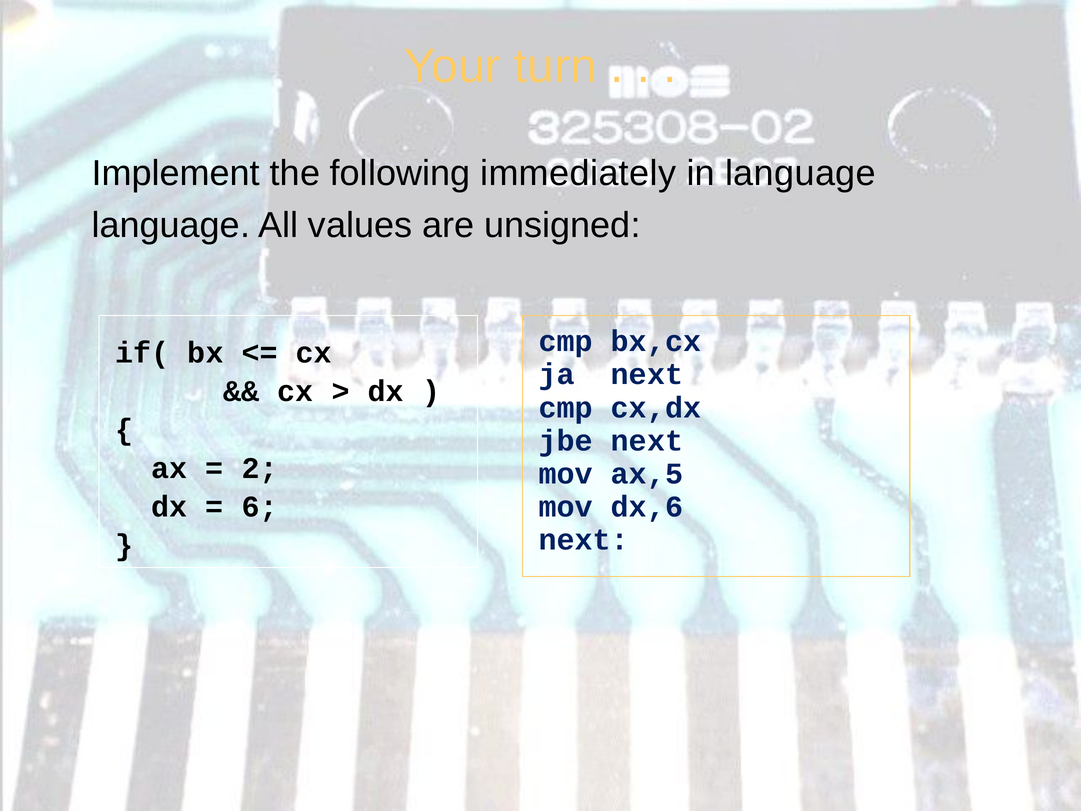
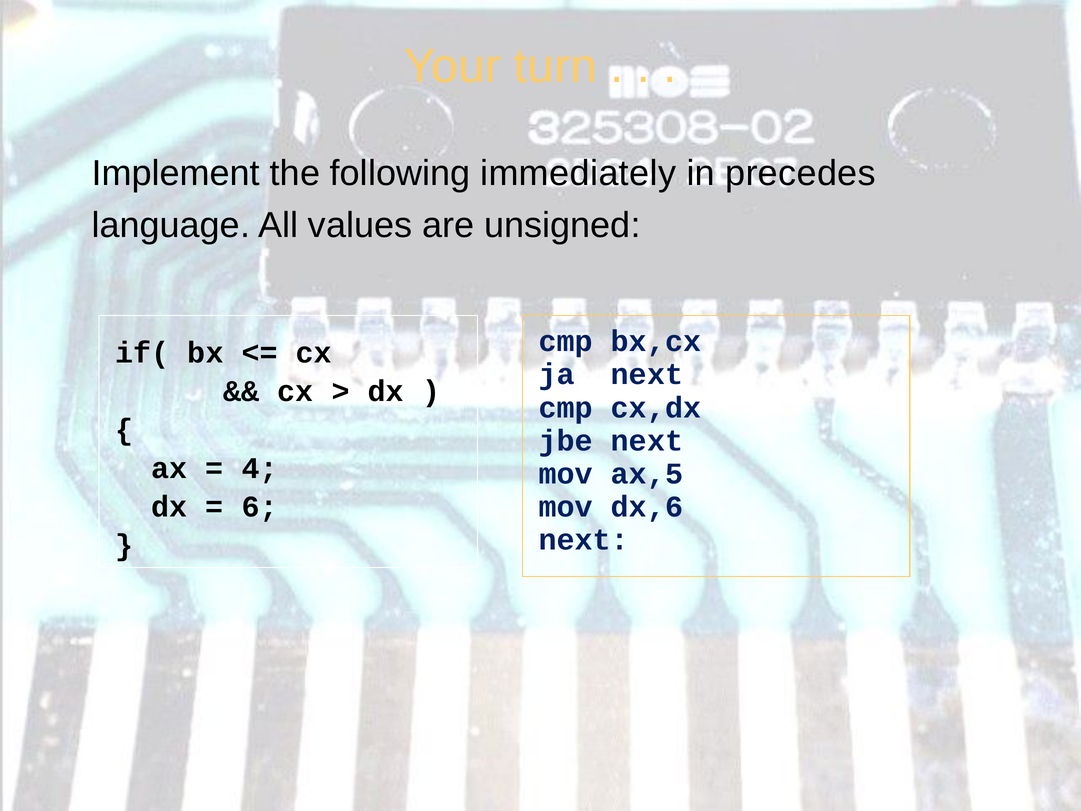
in language: language -> precedes
2: 2 -> 4
